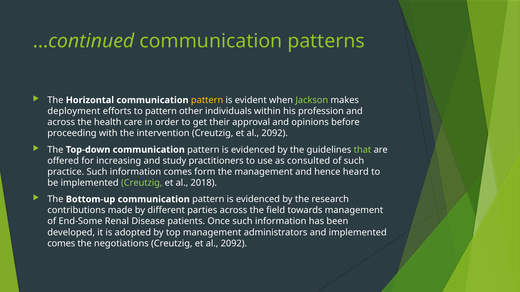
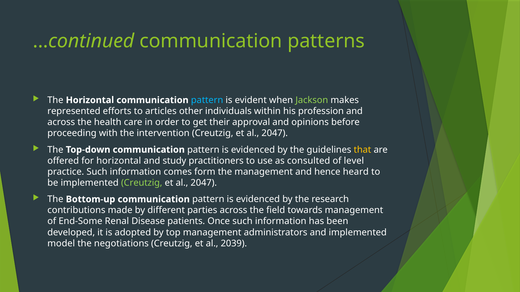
pattern at (207, 100) colour: yellow -> light blue
deployment: deployment -> represented
to pattern: pattern -> articles
2092 at (275, 133): 2092 -> 2047
that colour: light green -> yellow
for increasing: increasing -> horizontal
of such: such -> level
2018 at (204, 183): 2018 -> 2047
comes at (61, 244): comes -> model
2092 at (234, 244): 2092 -> 2039
